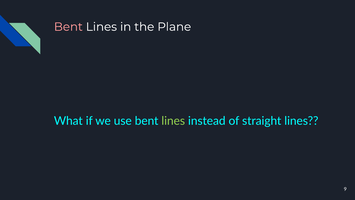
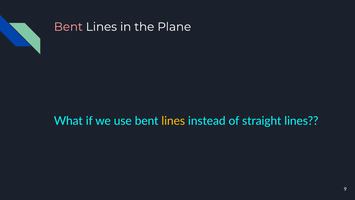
lines at (173, 121) colour: light green -> yellow
